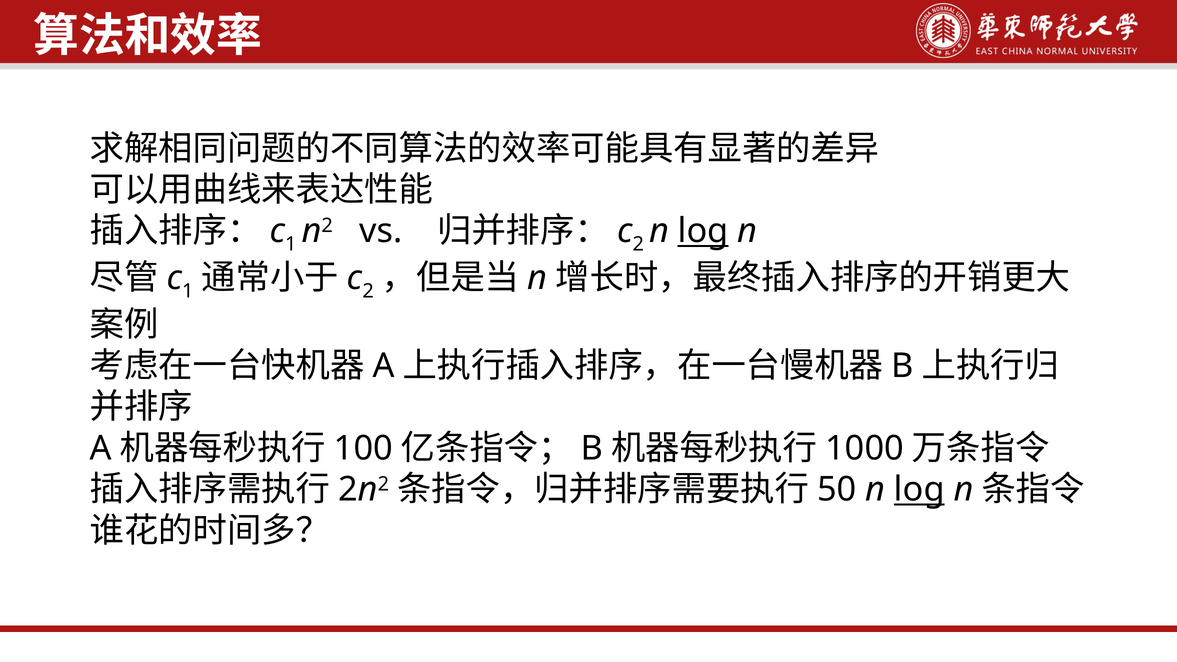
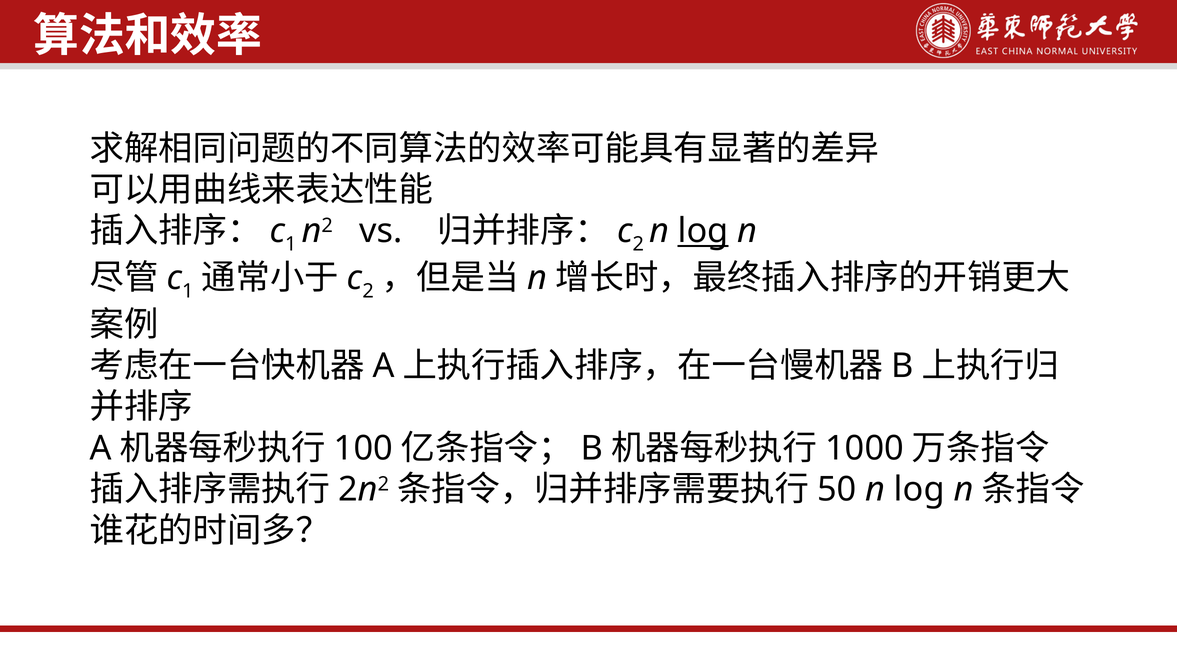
log at (919, 490) underline: present -> none
